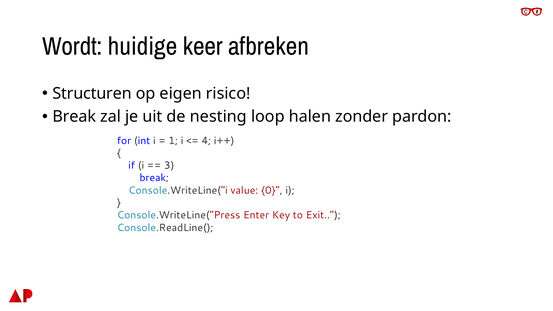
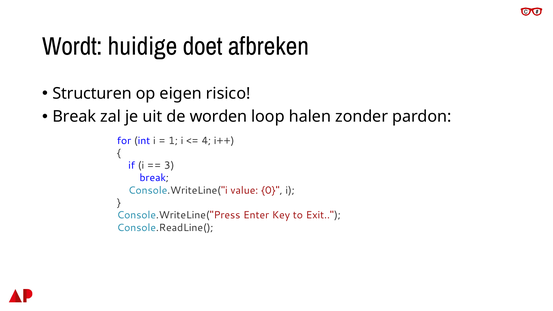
keer: keer -> doet
nesting: nesting -> worden
